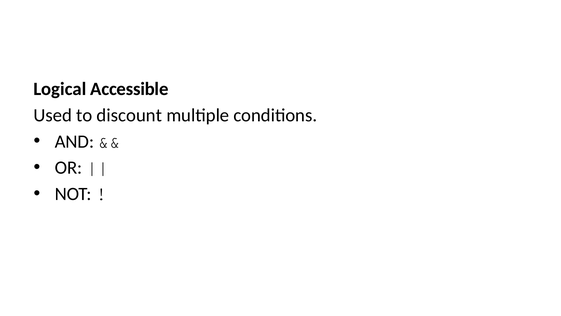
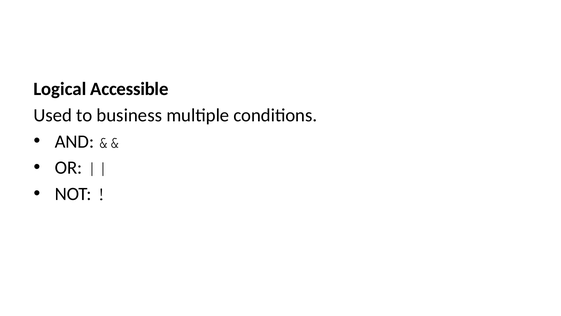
discount: discount -> business
